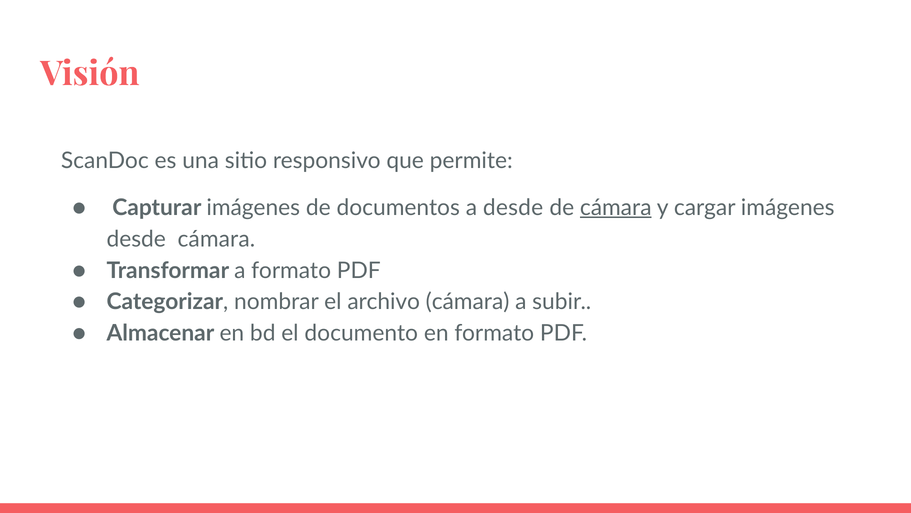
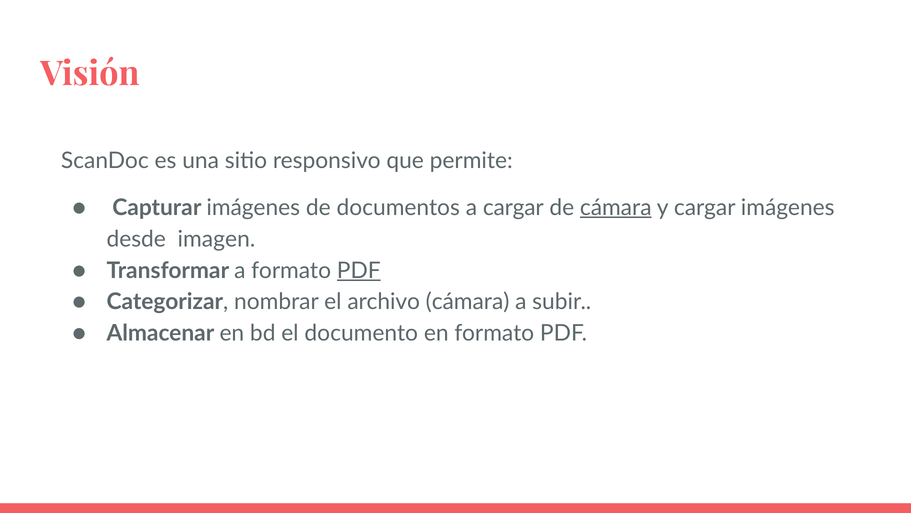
a desde: desde -> cargar
desde cámara: cámara -> imagen
PDF at (359, 270) underline: none -> present
